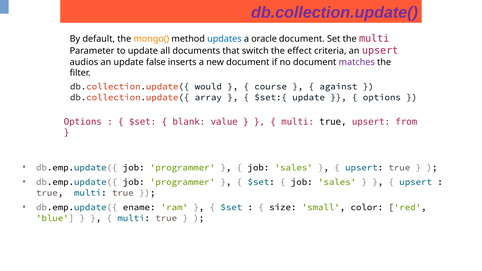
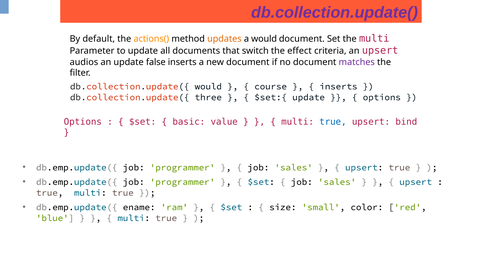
mongo(: mongo( -> actions(
updates colour: blue -> orange
a oracle: oracle -> would
against at (338, 86): against -> inserts
array: array -> three
blank: blank -> basic
true at (333, 122) colour: black -> blue
from: from -> bind
